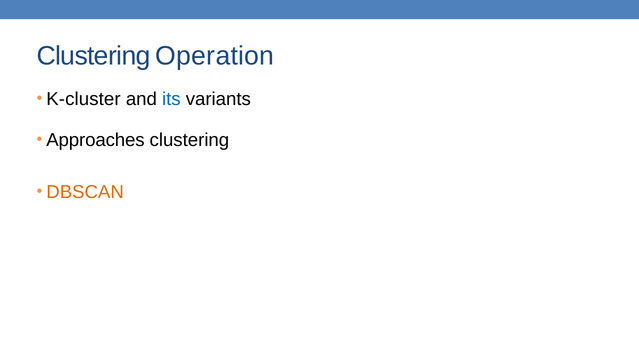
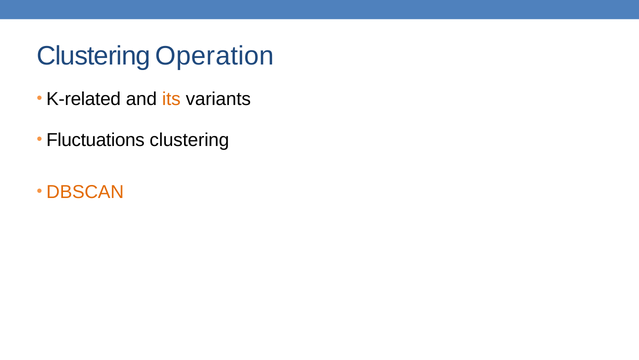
K-cluster: K-cluster -> K-related
its colour: blue -> orange
Approaches: Approaches -> Fluctuations
